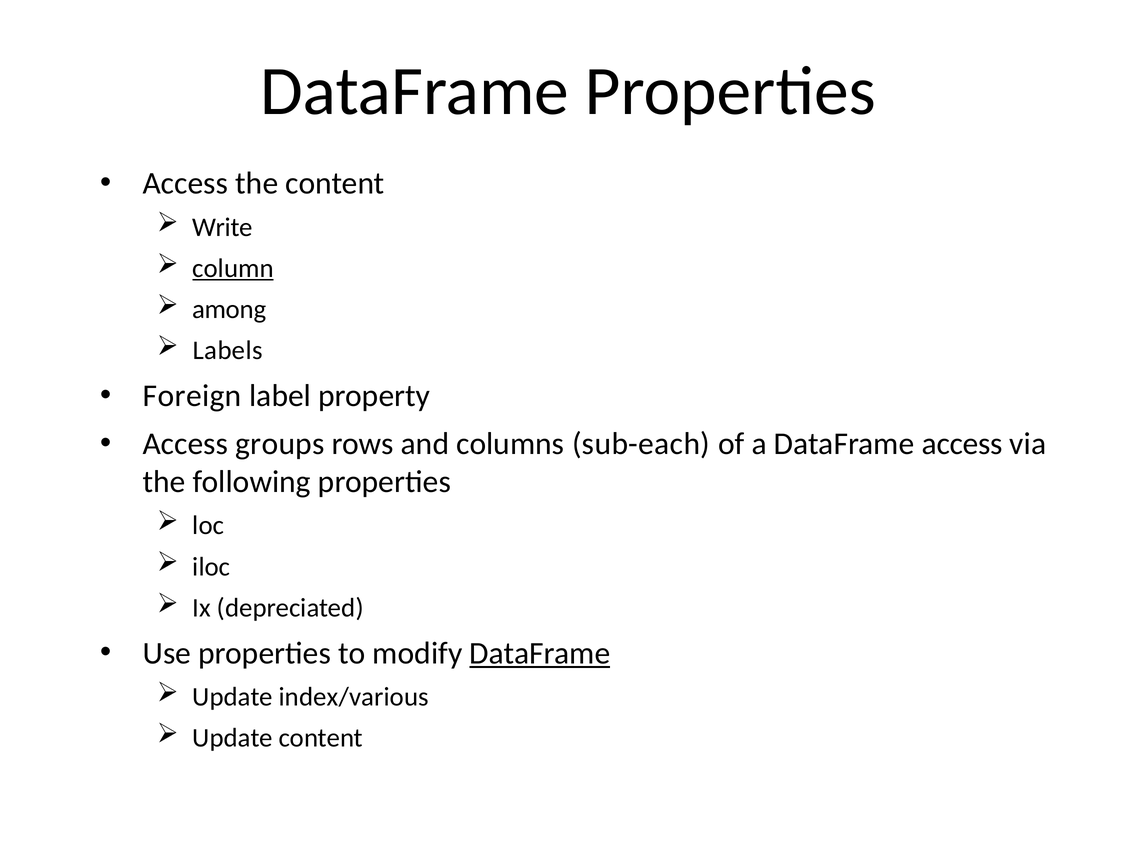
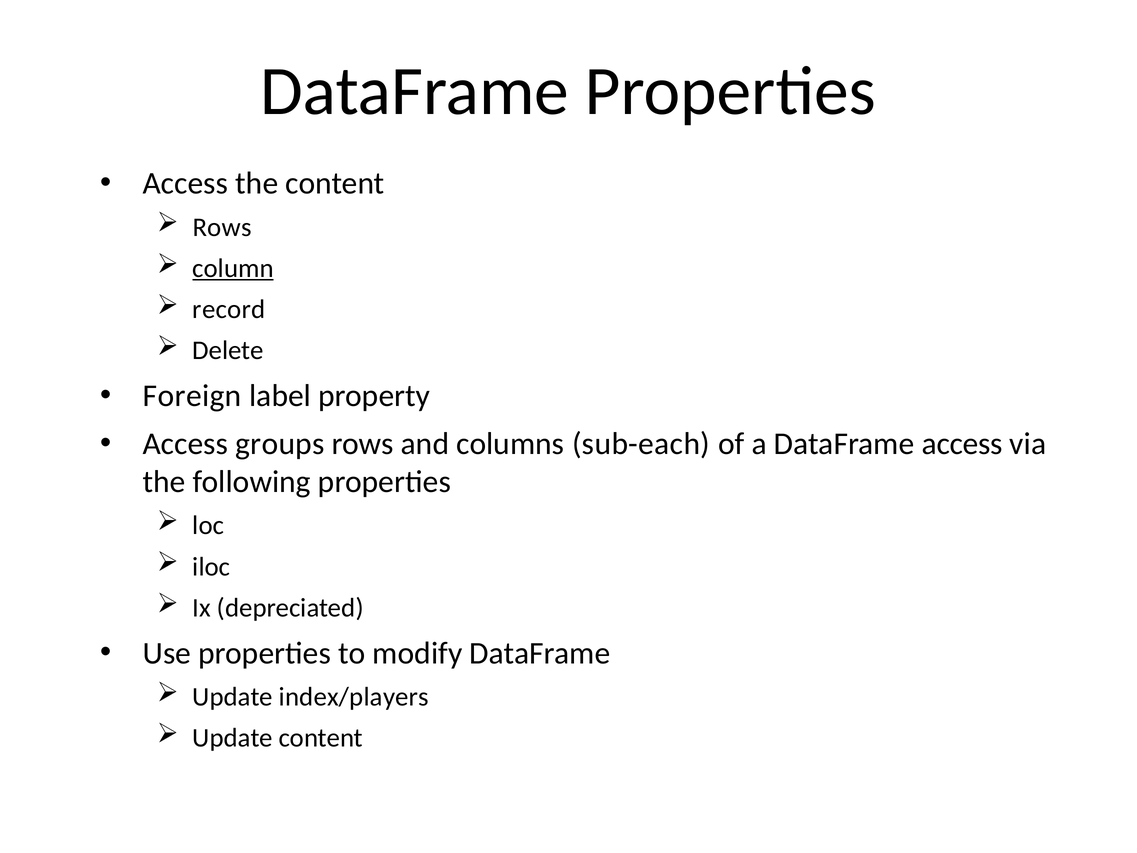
Write at (222, 227): Write -> Rows
among: among -> record
Labels: Labels -> Delete
DataFrame at (540, 653) underline: present -> none
index/various: index/various -> index/players
